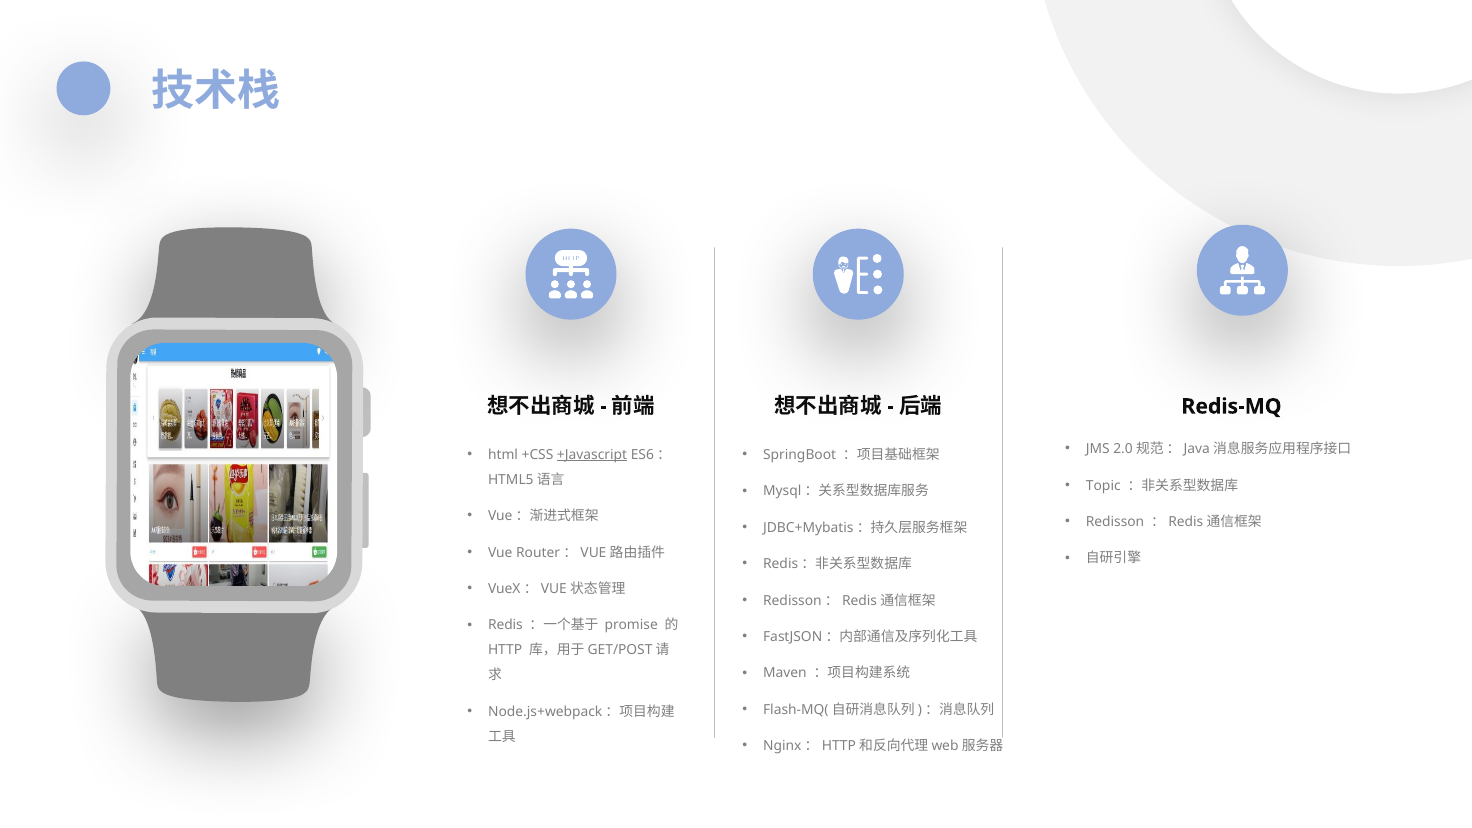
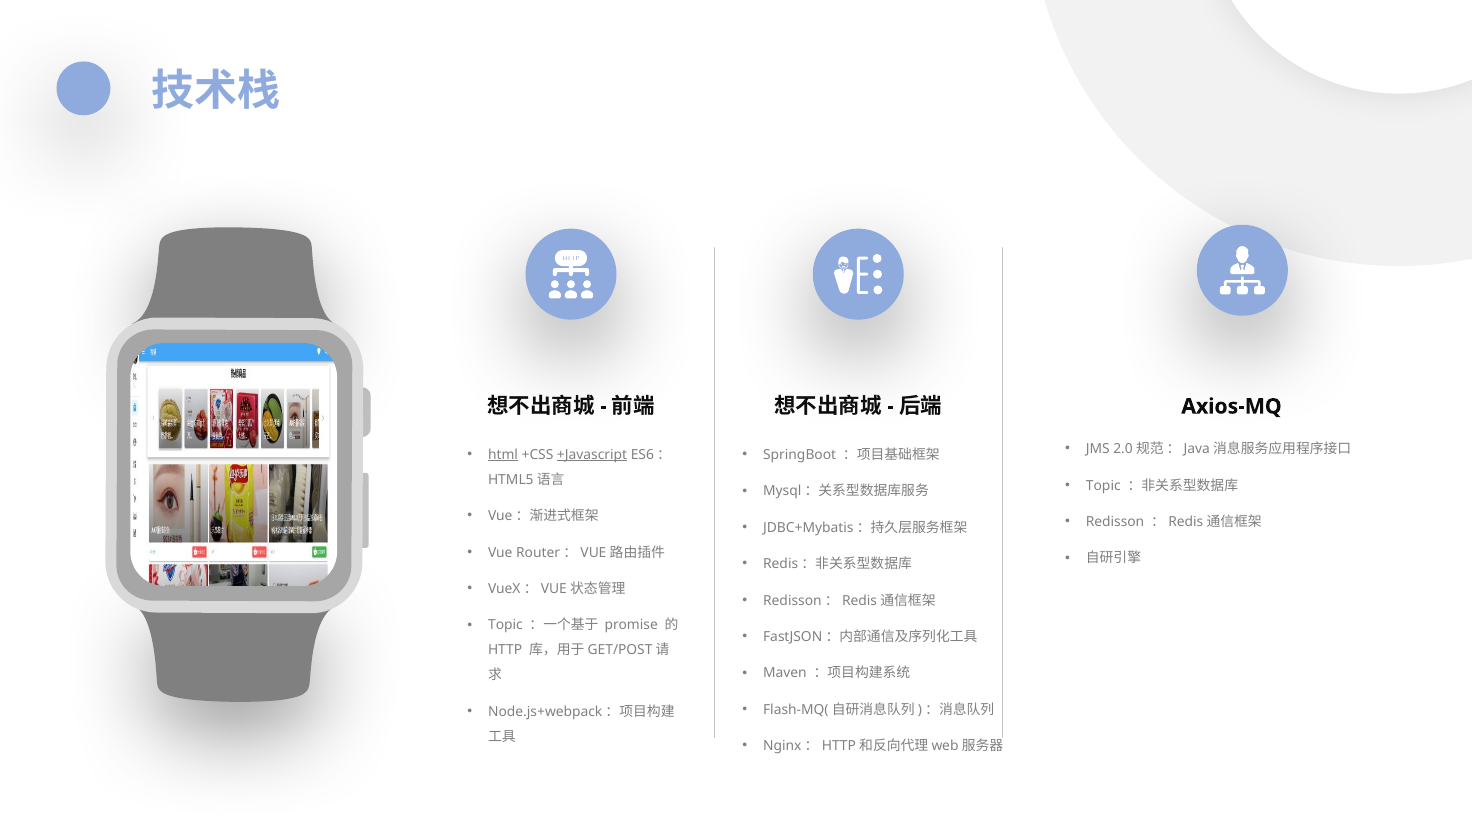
Redis-MQ: Redis-MQ -> Axios-MQ
html underline: none -> present
Redis at (505, 625): Redis -> Topic
